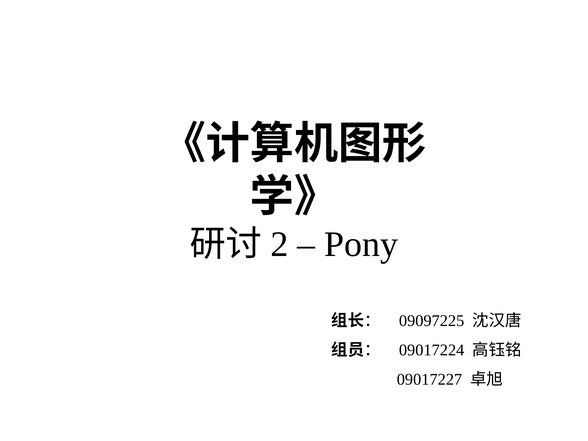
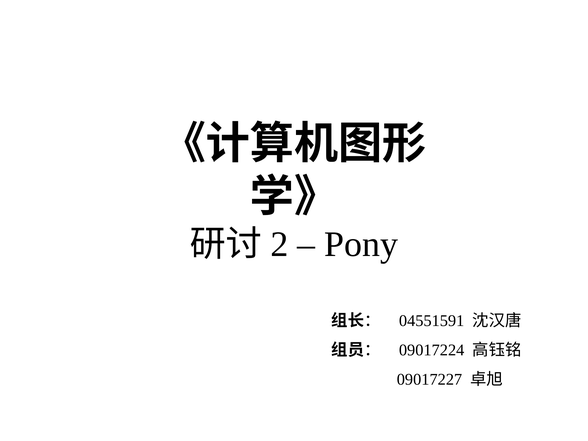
09097225: 09097225 -> 04551591
